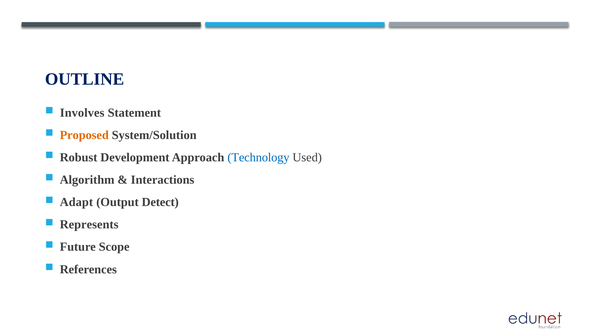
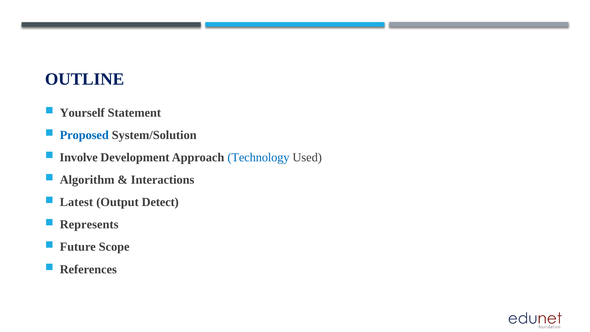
Involves: Involves -> Yourself
Proposed colour: orange -> blue
Robust: Robust -> Involve
Adapt: Adapt -> Latest
